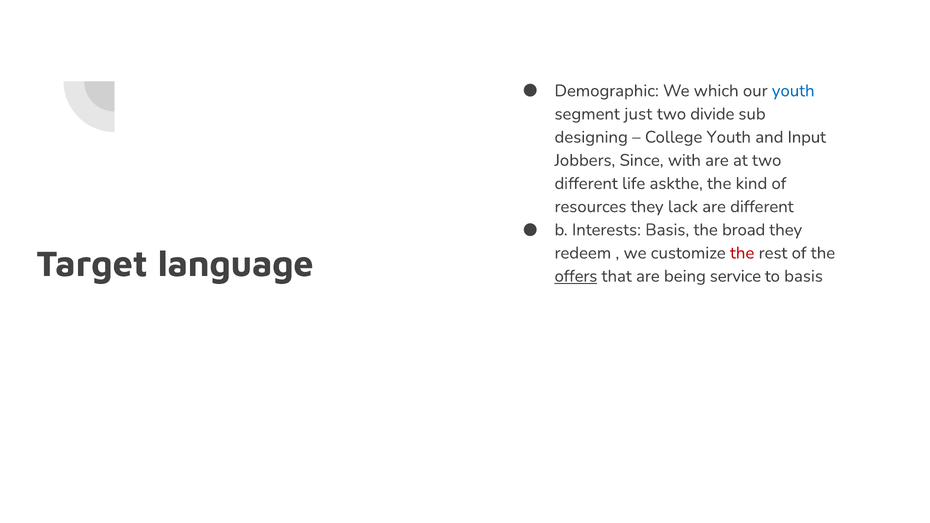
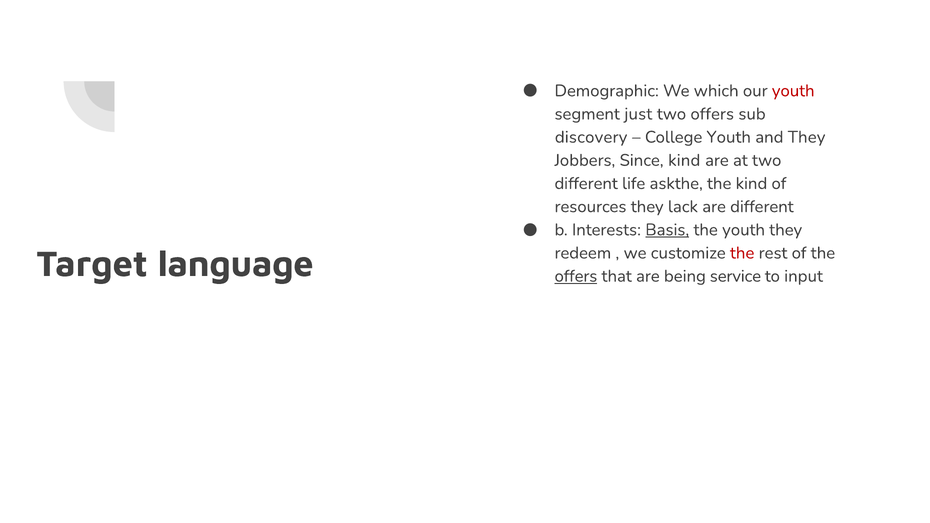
youth at (793, 91) colour: blue -> red
two divide: divide -> offers
designing: designing -> discovery
and Input: Input -> They
Since with: with -> kind
Basis at (667, 230) underline: none -> present
the broad: broad -> youth
to basis: basis -> input
